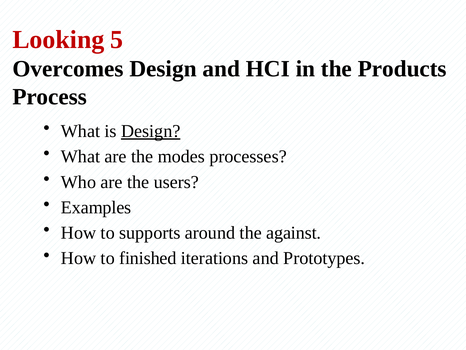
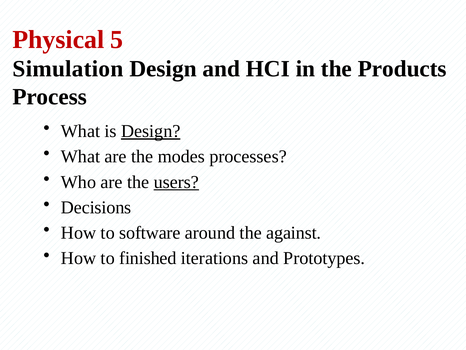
Looking: Looking -> Physical
Overcomes: Overcomes -> Simulation
users underline: none -> present
Examples: Examples -> Decisions
supports: supports -> software
